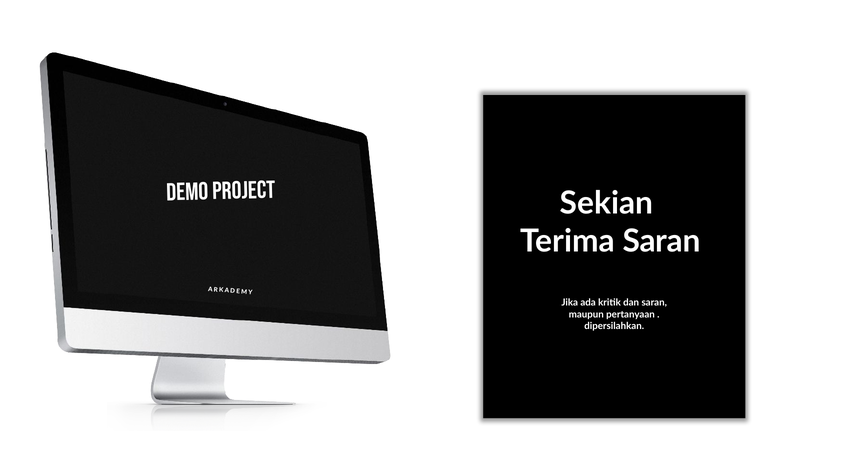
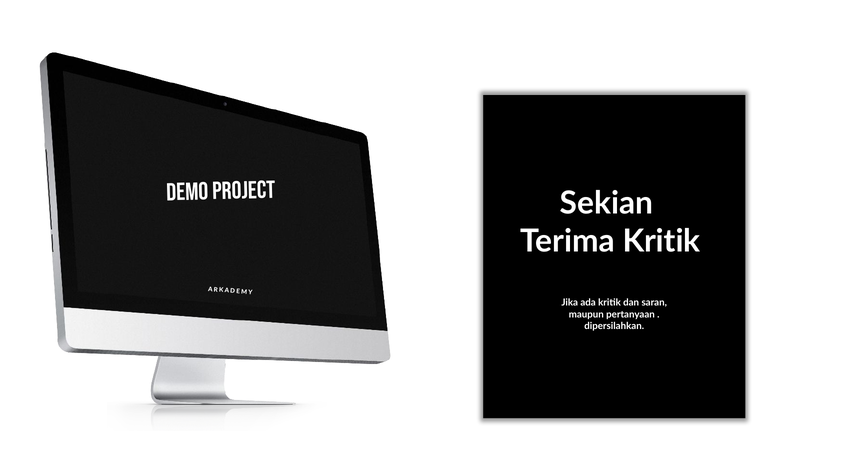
Terima Saran: Saran -> Kritik
